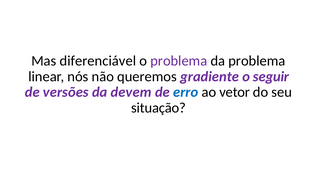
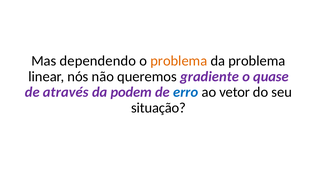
diferenciável: diferenciável -> dependendo
problema at (179, 61) colour: purple -> orange
seguir: seguir -> quase
versões: versões -> através
devem: devem -> podem
